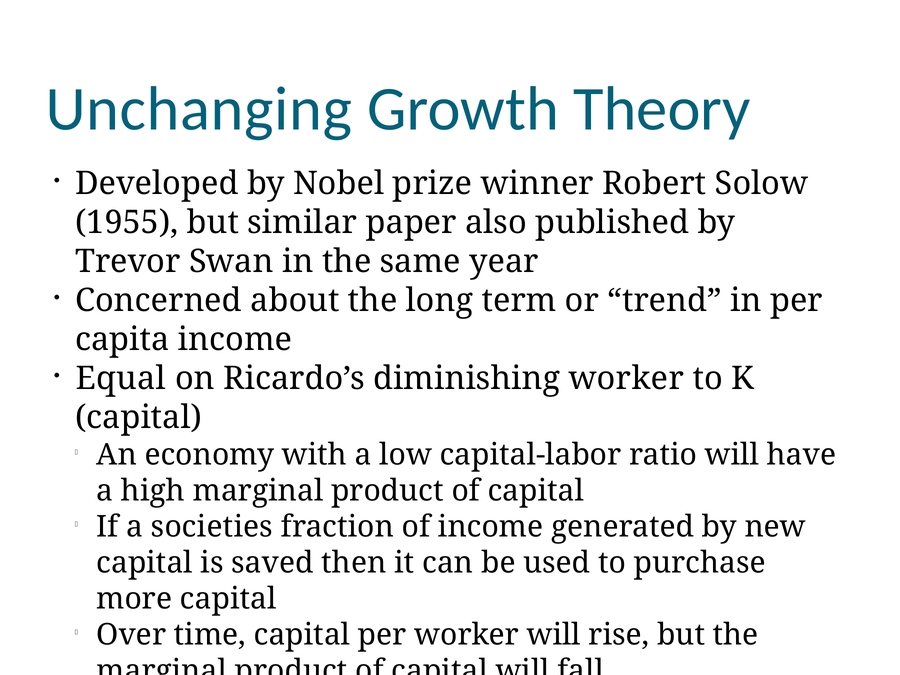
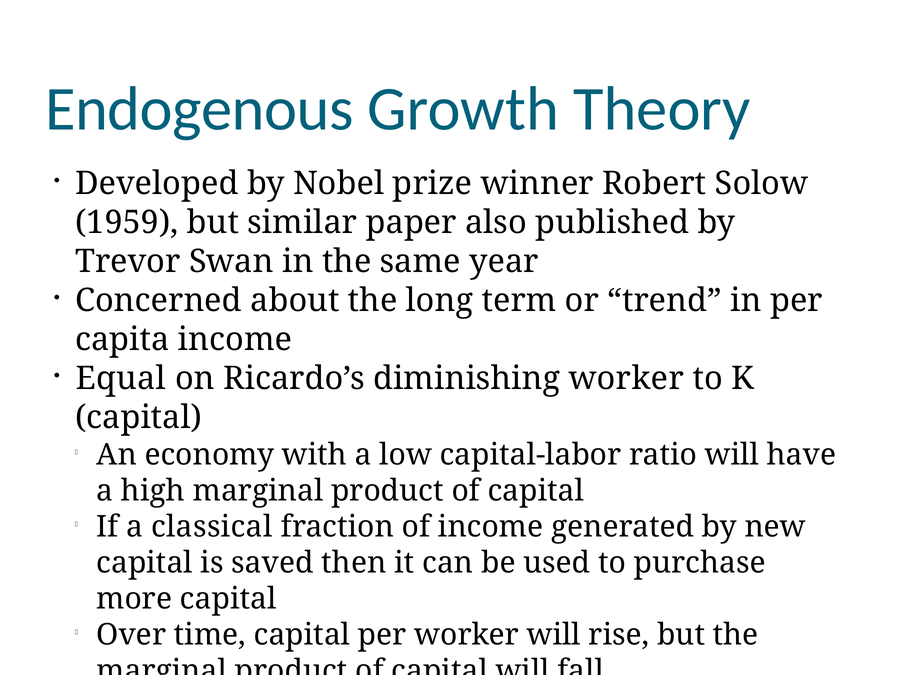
Unchanging at (199, 109): Unchanging -> Endogenous
1955: 1955 -> 1959
societies: societies -> classical
